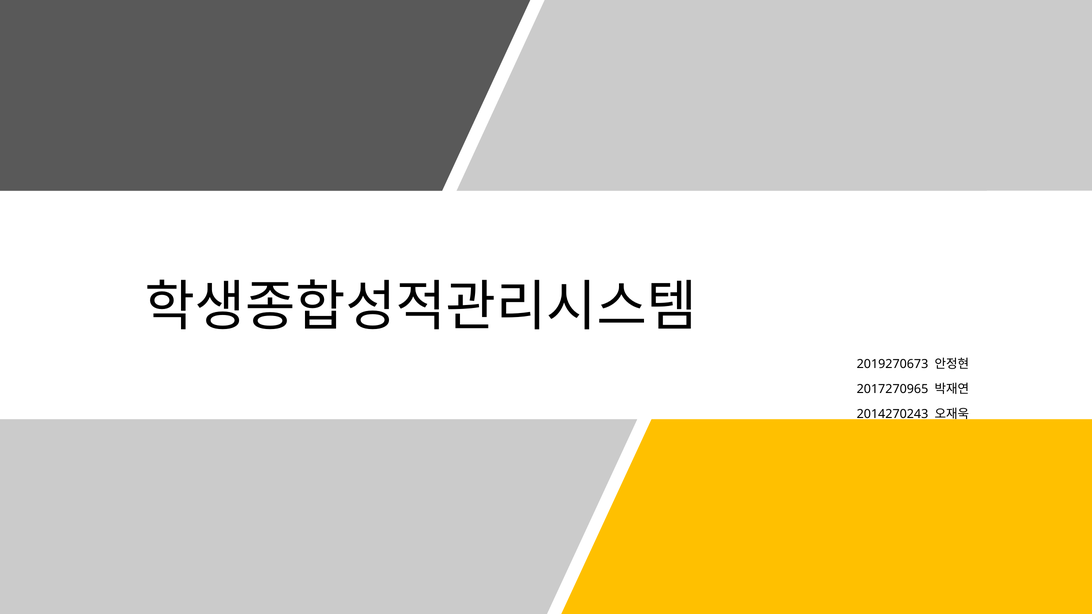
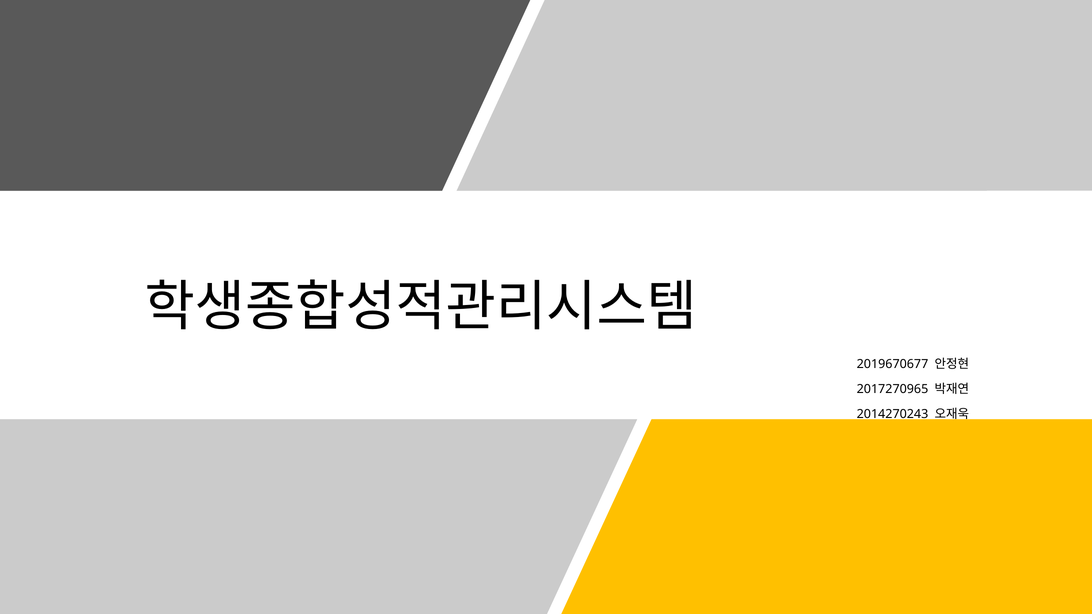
2019270673: 2019270673 -> 2019670677
